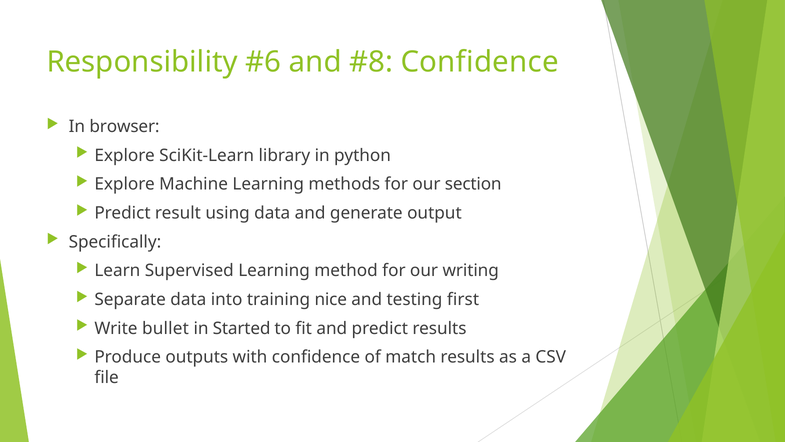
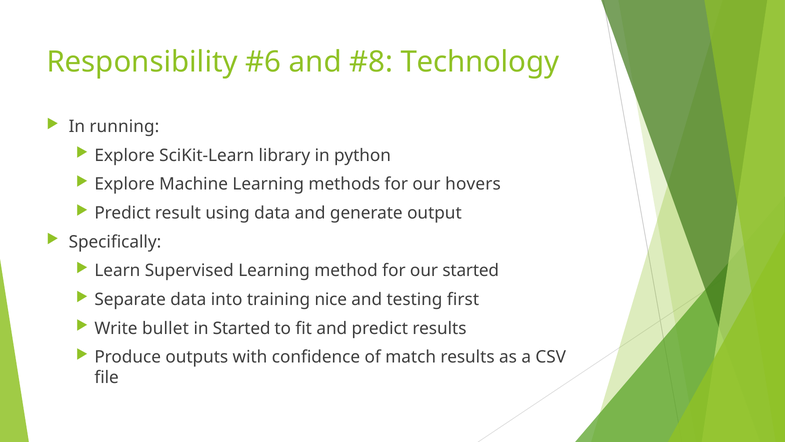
Confidence at (480, 62): Confidence -> Technology
browser: browser -> running
section: section -> hovers
our writing: writing -> started
